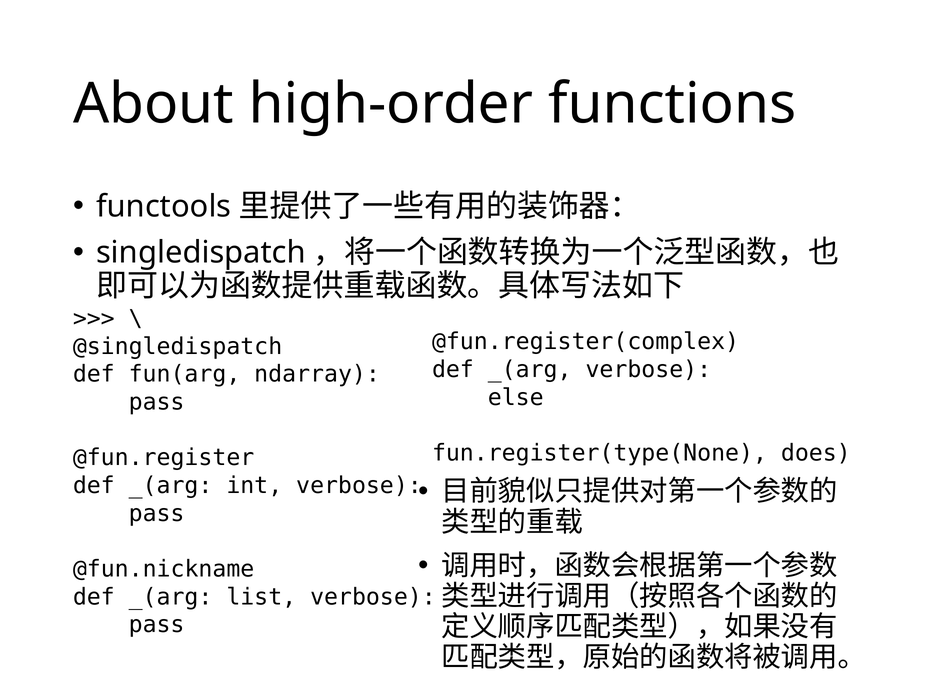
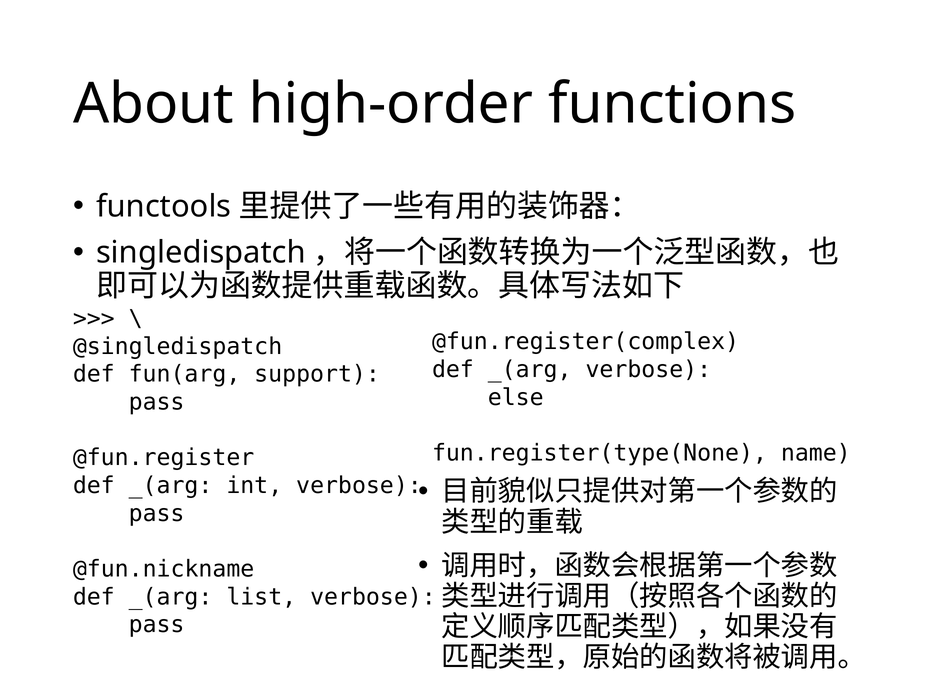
ndarray: ndarray -> support
does: does -> name
